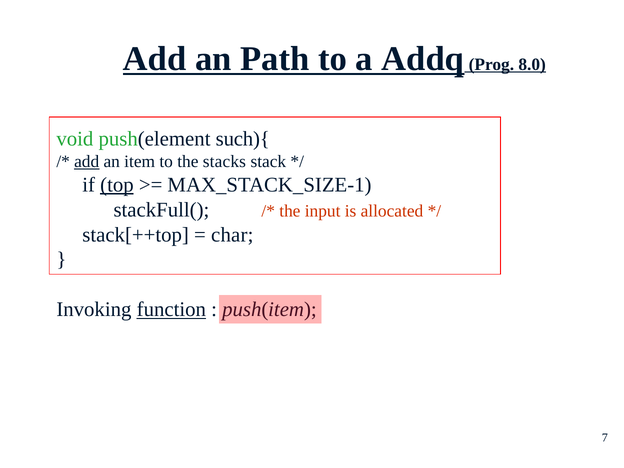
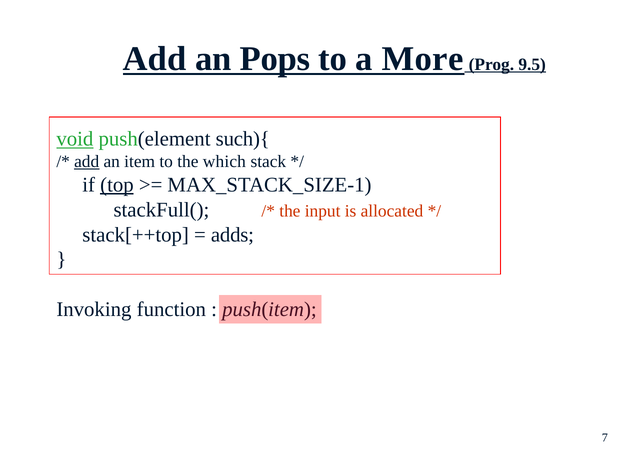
Path: Path -> Pops
Addq: Addq -> More
8.0: 8.0 -> 9.5
void underline: none -> present
stacks: stacks -> which
char: char -> adds
function underline: present -> none
